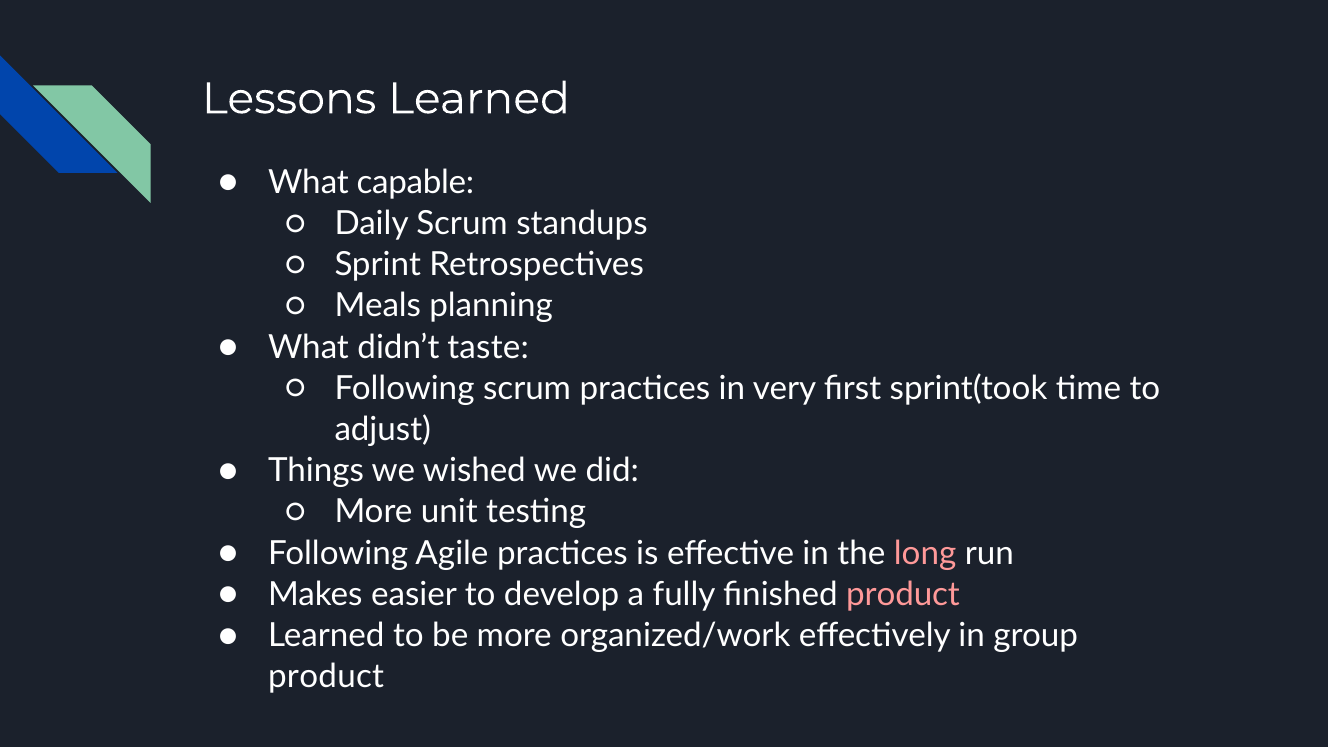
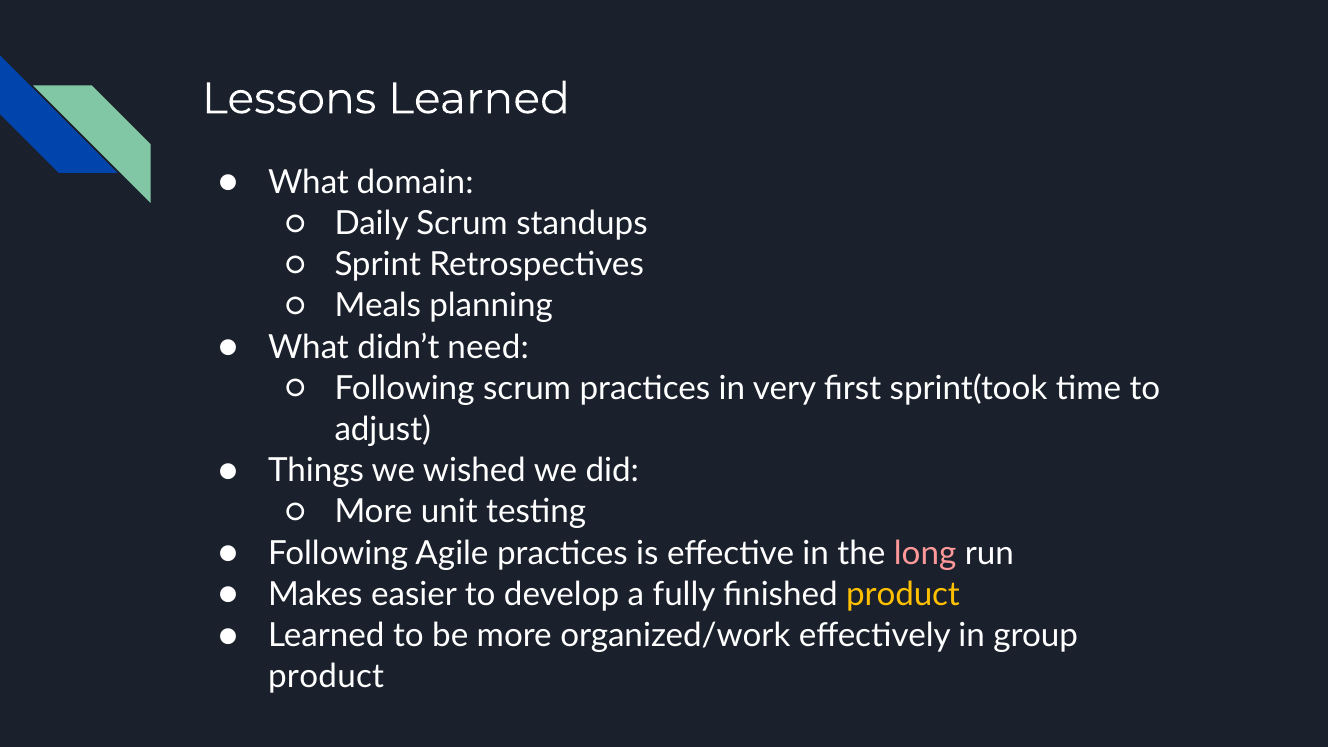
capable: capable -> domain
taste: taste -> need
product at (903, 594) colour: pink -> yellow
